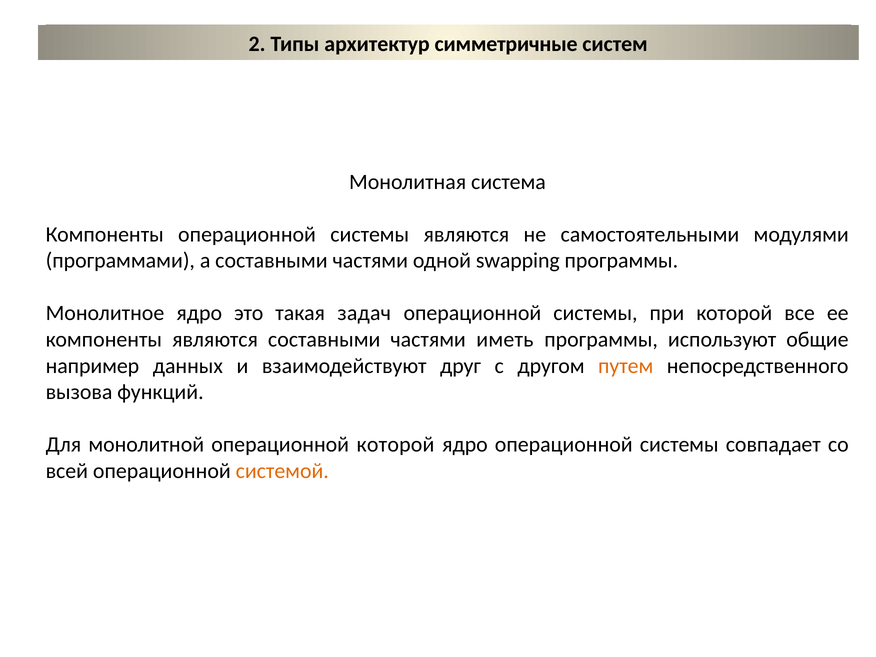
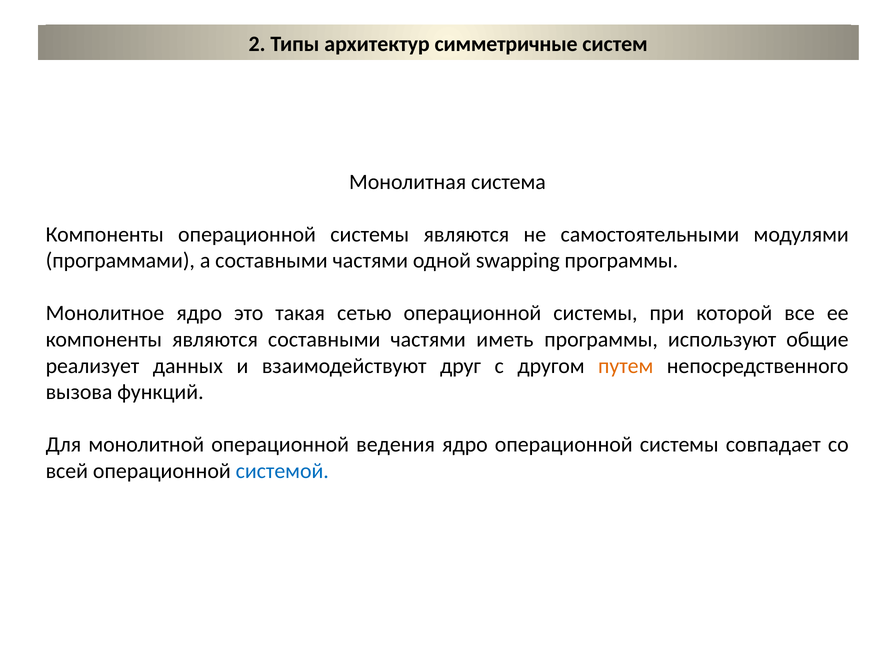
задач: задач -> сетью
например: например -> реализует
операционной которой: которой -> ведения
системой colour: orange -> blue
